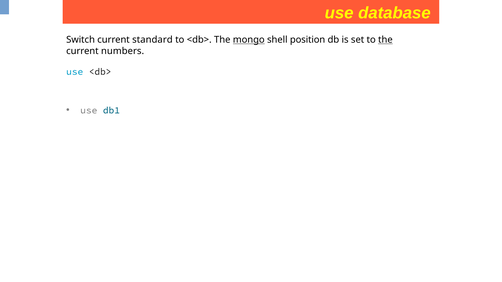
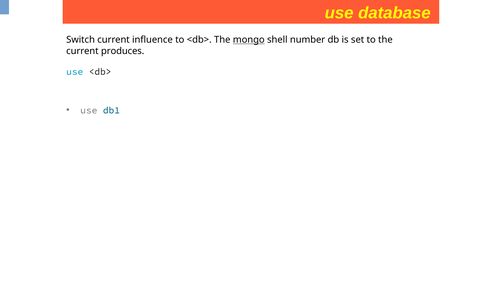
standard: standard -> influence
position: position -> number
the at (385, 40) underline: present -> none
numbers: numbers -> produces
